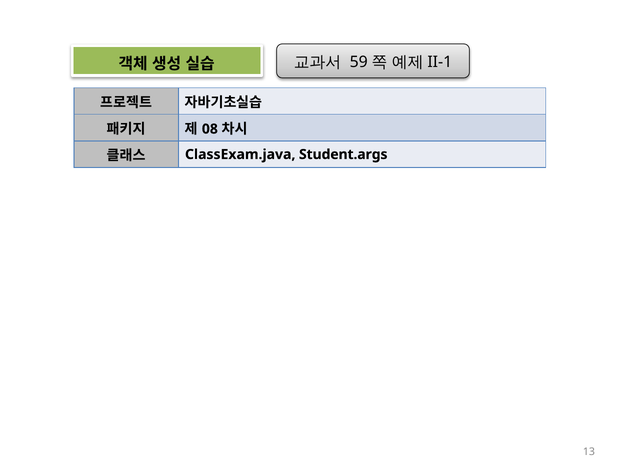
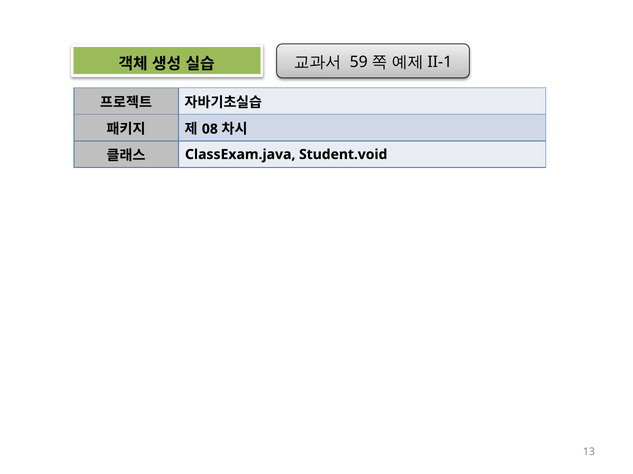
Student.args: Student.args -> Student.void
